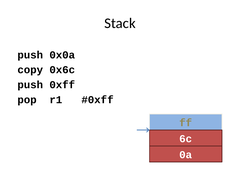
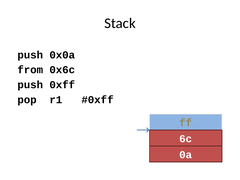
copy: copy -> from
